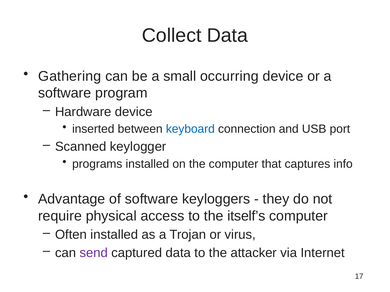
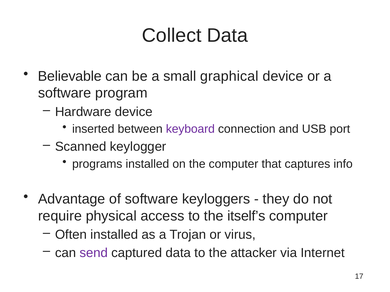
Gathering: Gathering -> Believable
occurring: occurring -> graphical
keyboard colour: blue -> purple
